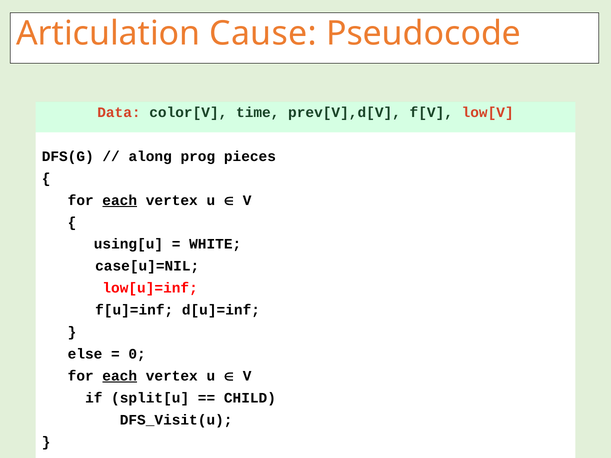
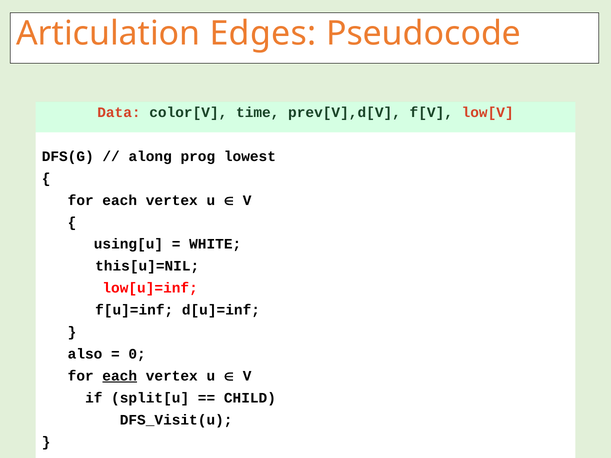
Cause: Cause -> Edges
pieces: pieces -> lowest
each at (120, 200) underline: present -> none
case[u]=NIL: case[u]=NIL -> this[u]=NIL
else: else -> also
